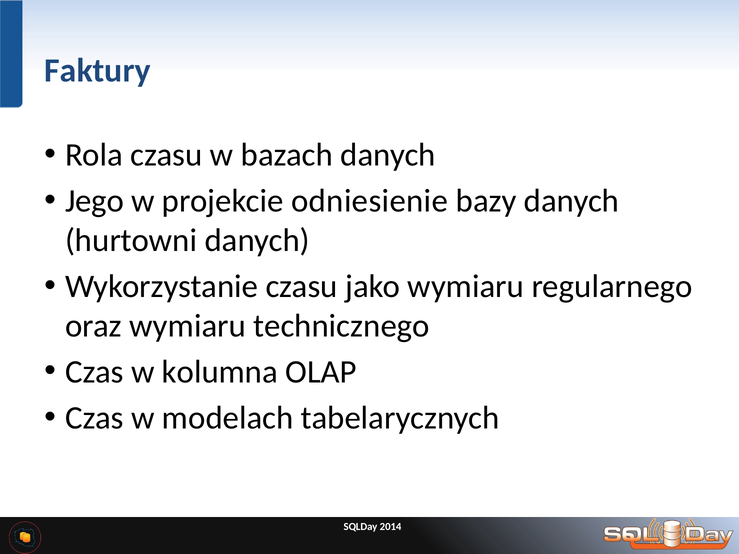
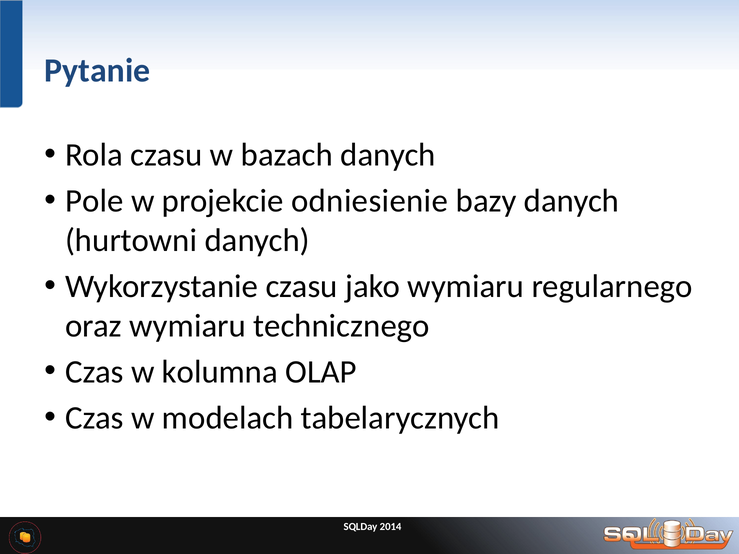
Faktury: Faktury -> Pytanie
Jego: Jego -> Pole
